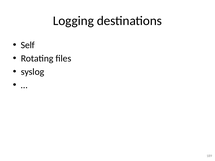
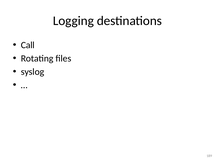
Self: Self -> Call
